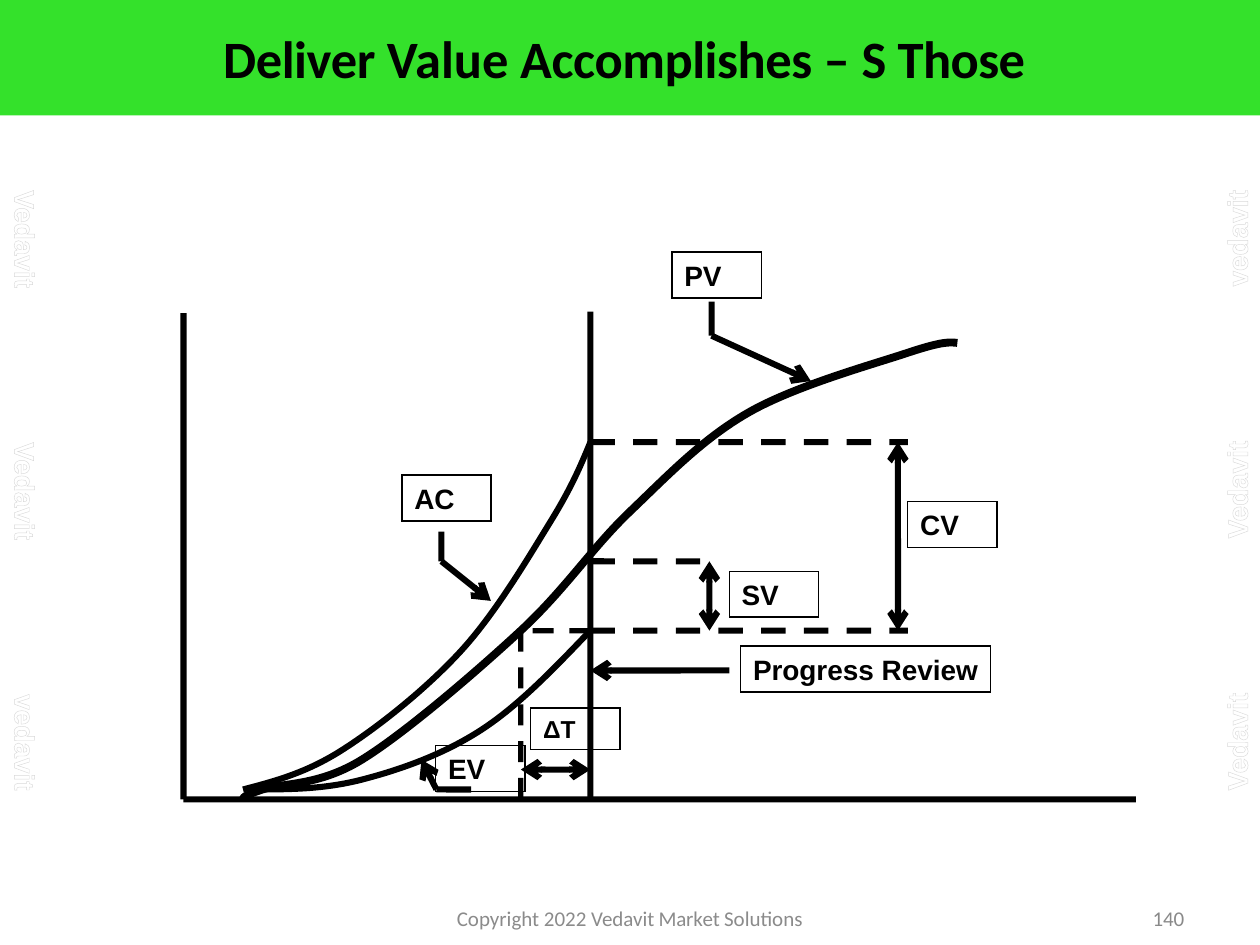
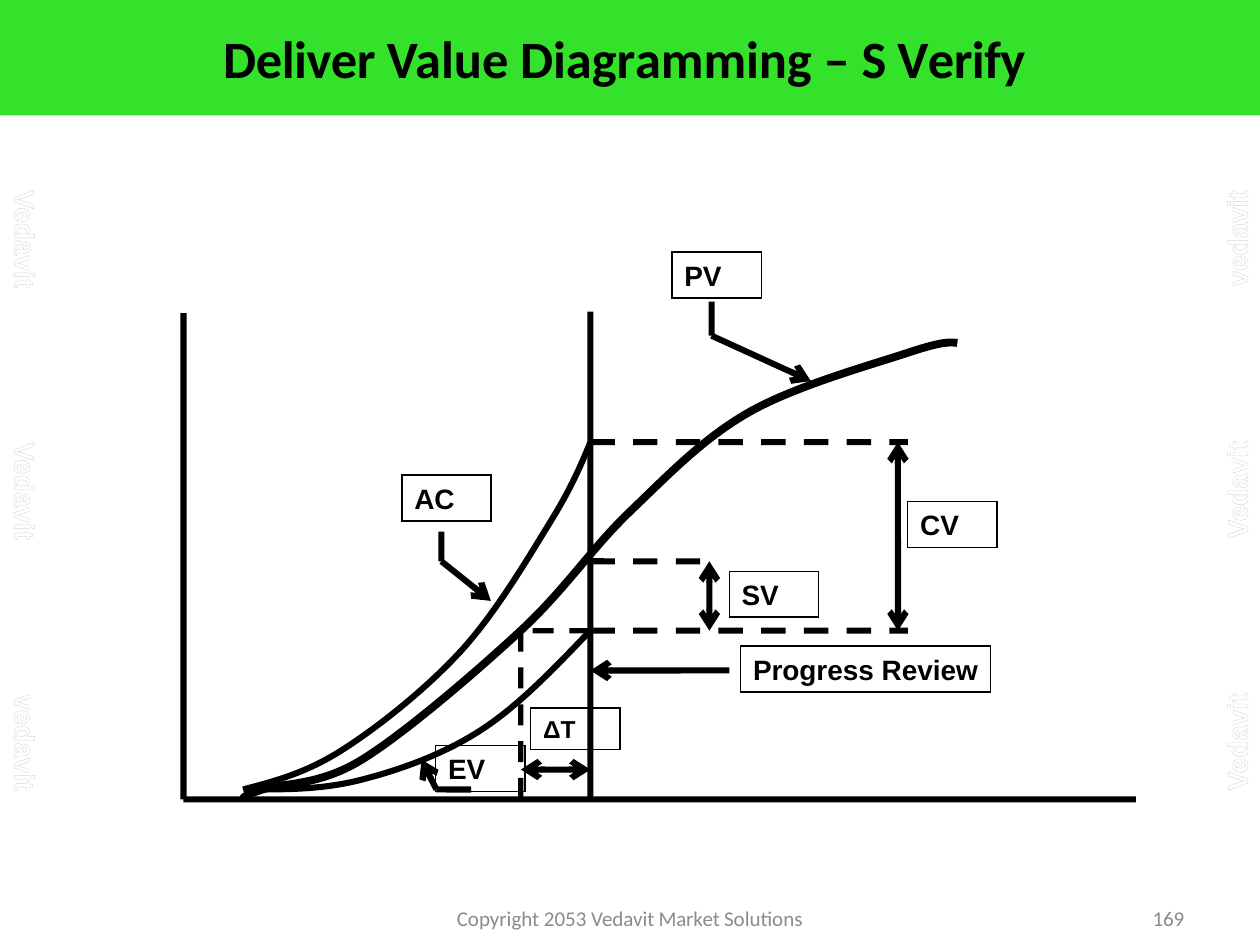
Accomplishes: Accomplishes -> Diagramming
Those: Those -> Verify
2022: 2022 -> 2053
140: 140 -> 169
